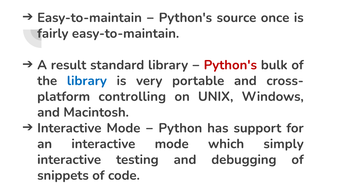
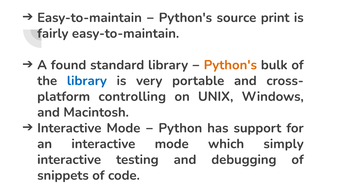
once: once -> print
result: result -> found
Python's at (230, 65) colour: red -> orange
